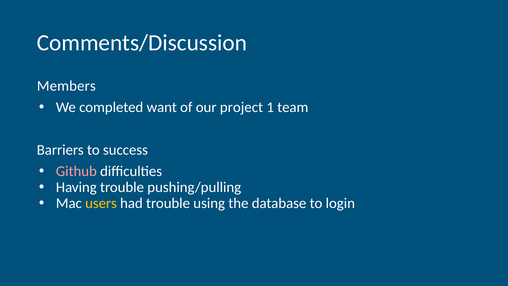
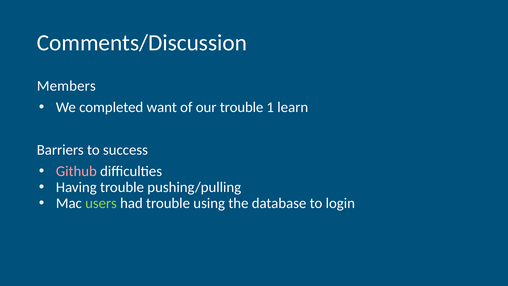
our project: project -> trouble
team: team -> learn
users colour: yellow -> light green
